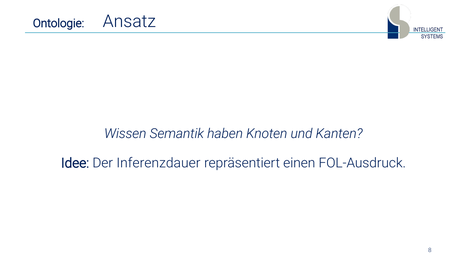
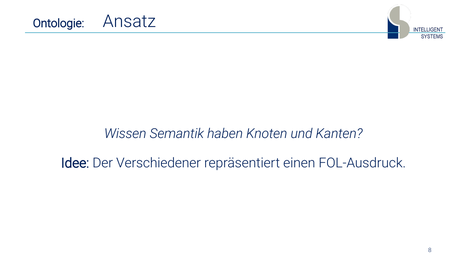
Inferenzdauer: Inferenzdauer -> Verschiedener
